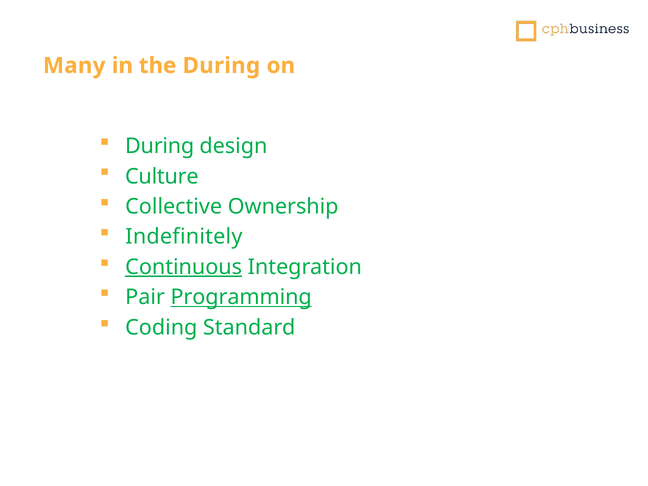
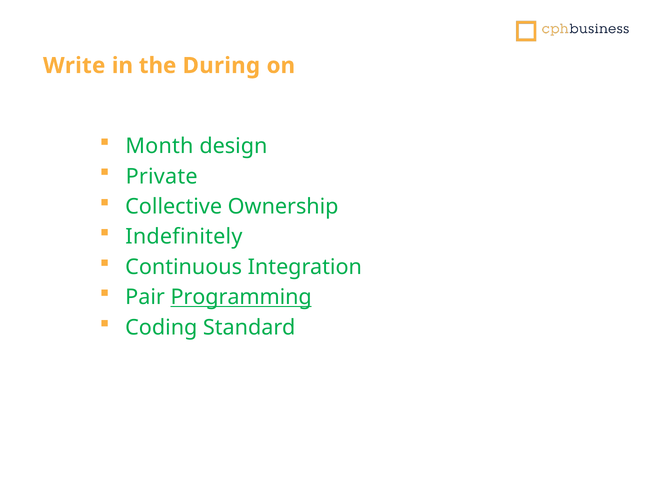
Many: Many -> Write
During at (160, 146): During -> Month
Culture: Culture -> Private
Continuous underline: present -> none
